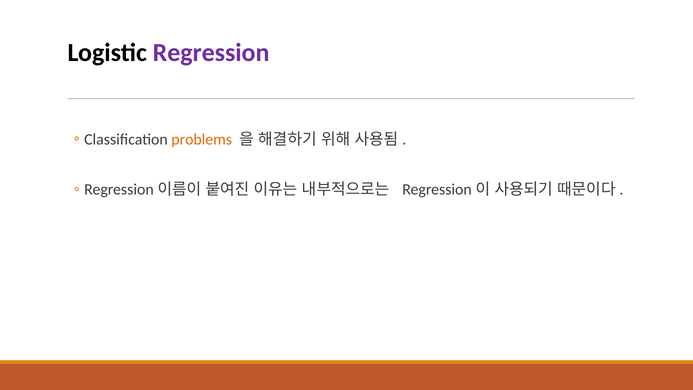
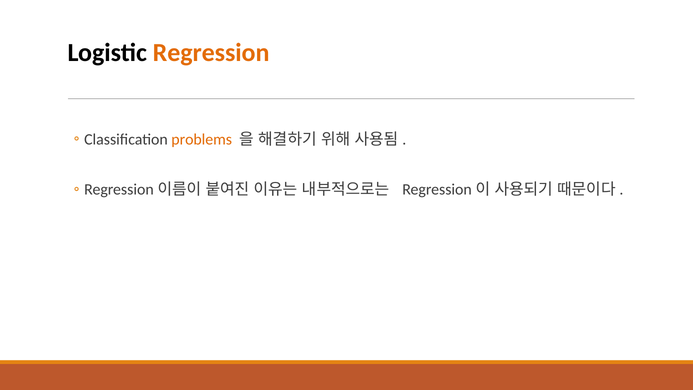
Regression colour: purple -> orange
